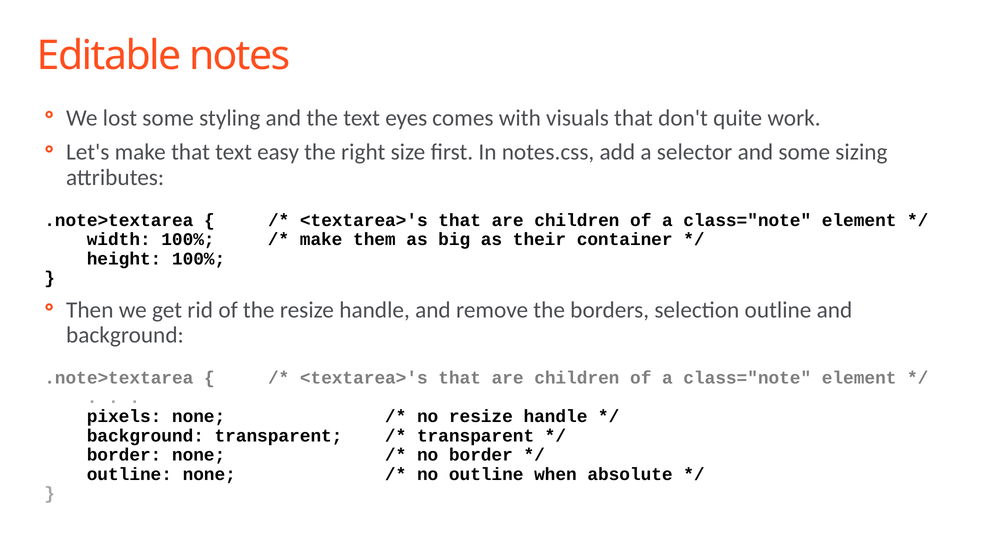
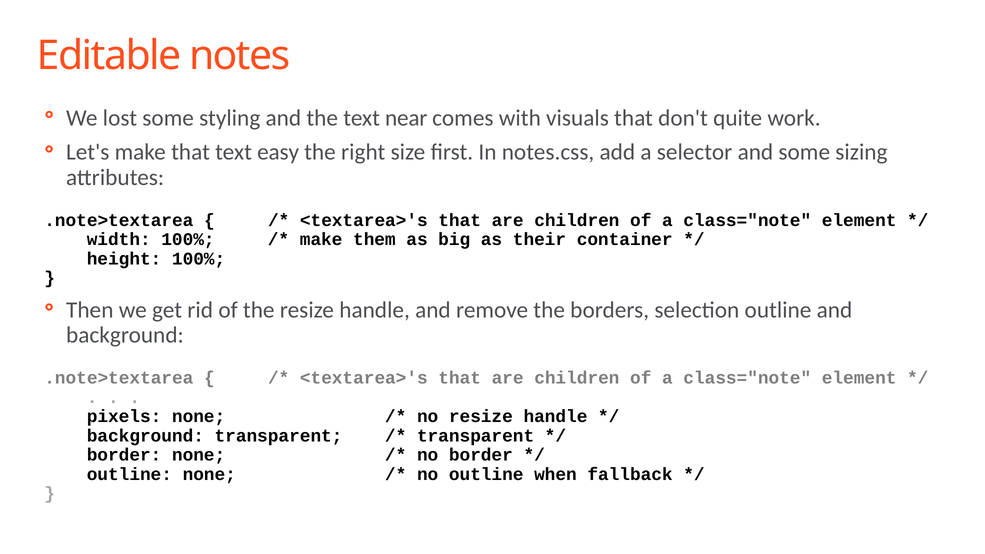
eyes: eyes -> near
absolute: absolute -> fallback
